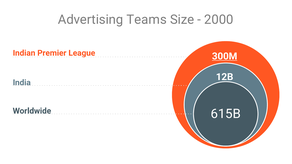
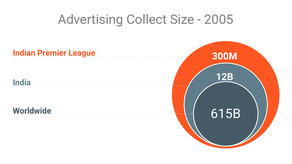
Teams: Teams -> Collect
2000: 2000 -> 2005
300M underline: present -> none
